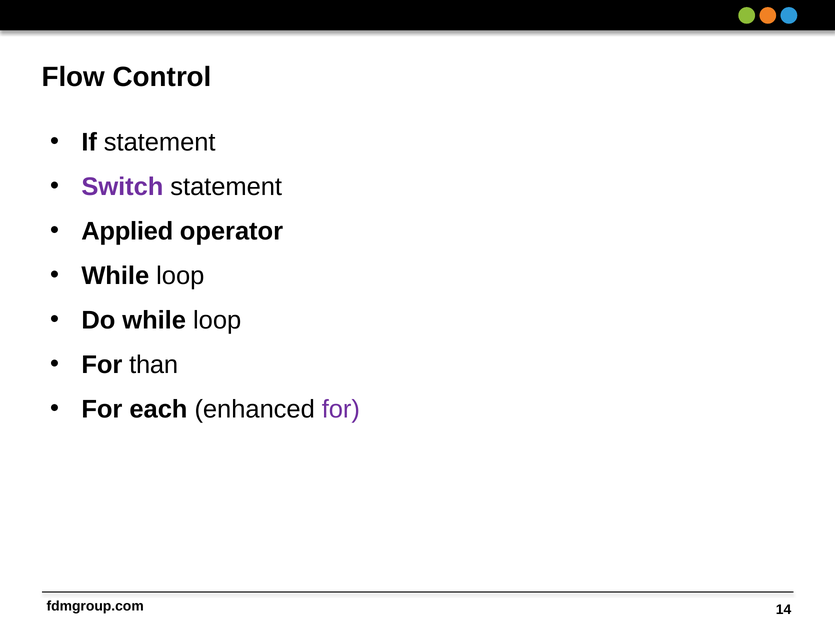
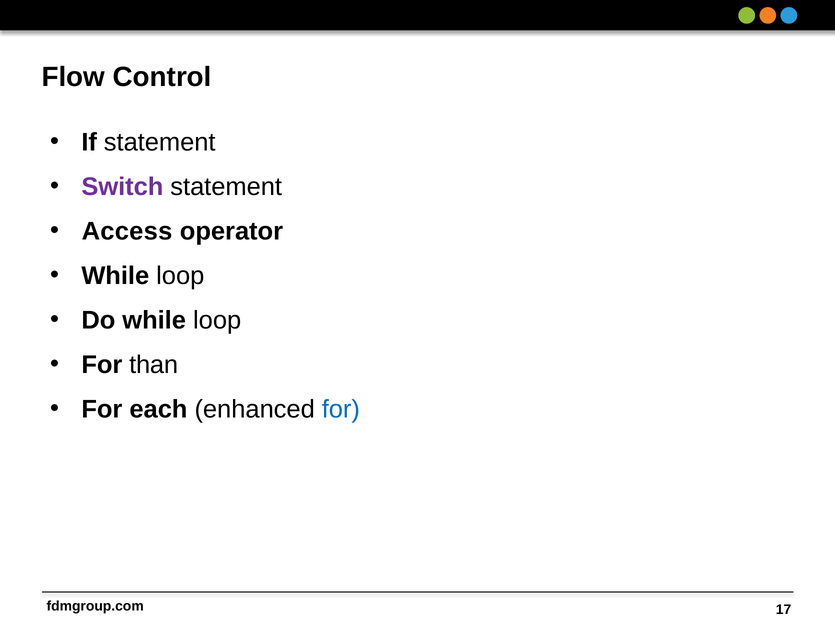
Applied: Applied -> Access
for at (341, 409) colour: purple -> blue
14: 14 -> 17
